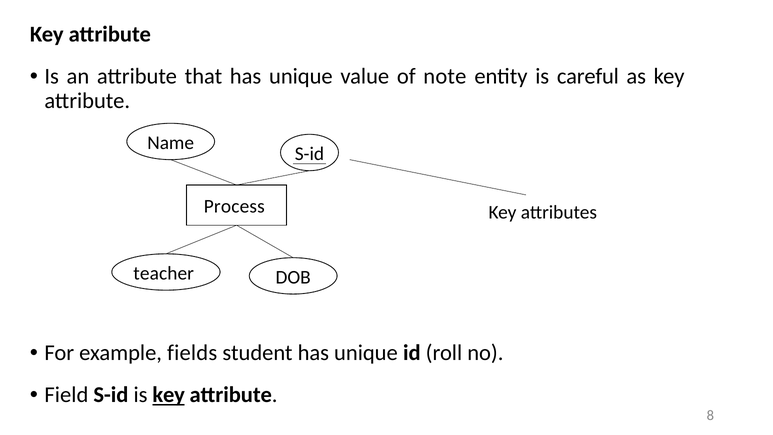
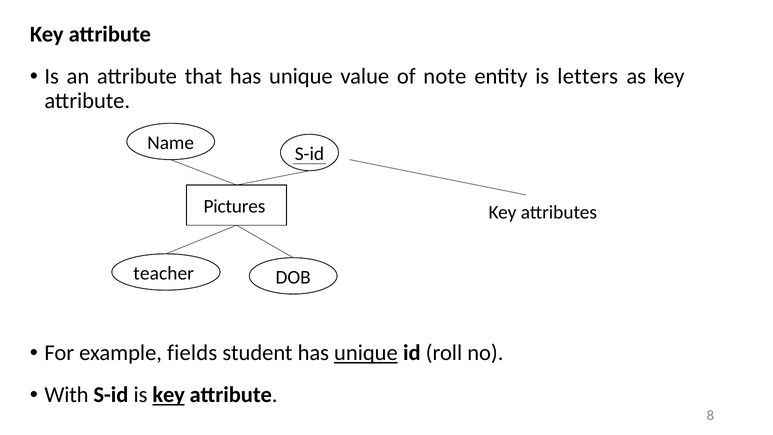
careful: careful -> letters
Process: Process -> Pictures
unique at (366, 353) underline: none -> present
Field: Field -> With
